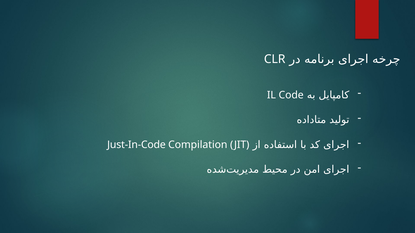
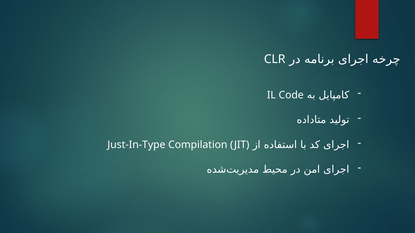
Just-In-Code: Just-In-Code -> Just-In-Type
